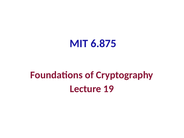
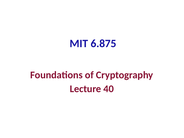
19: 19 -> 40
